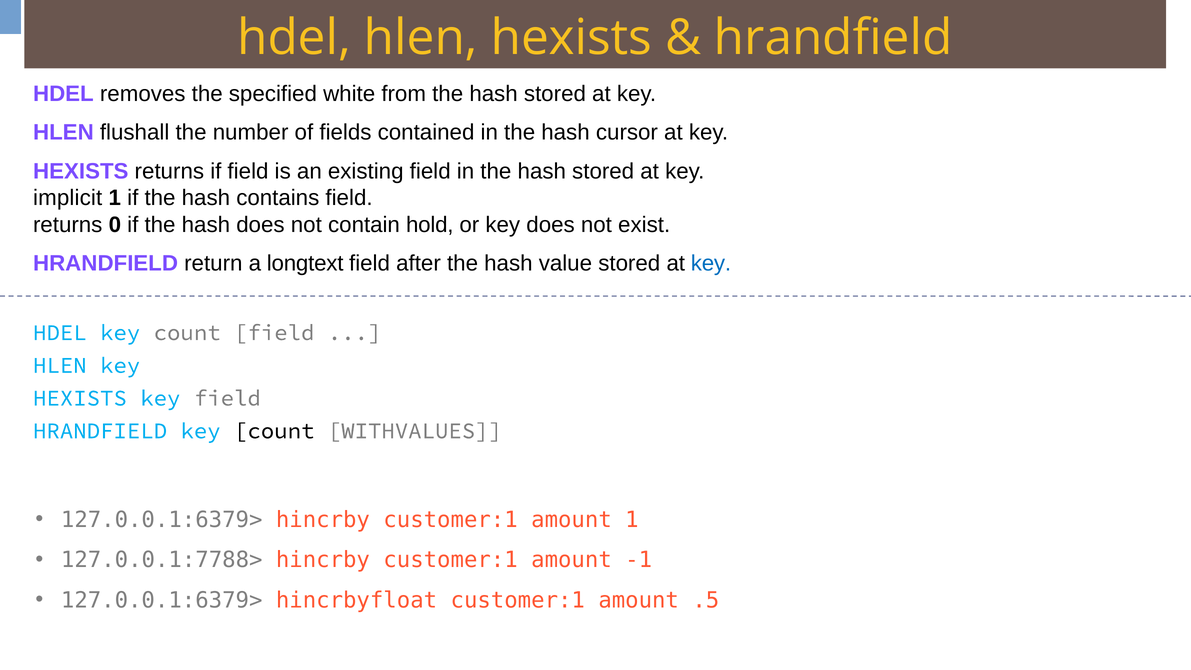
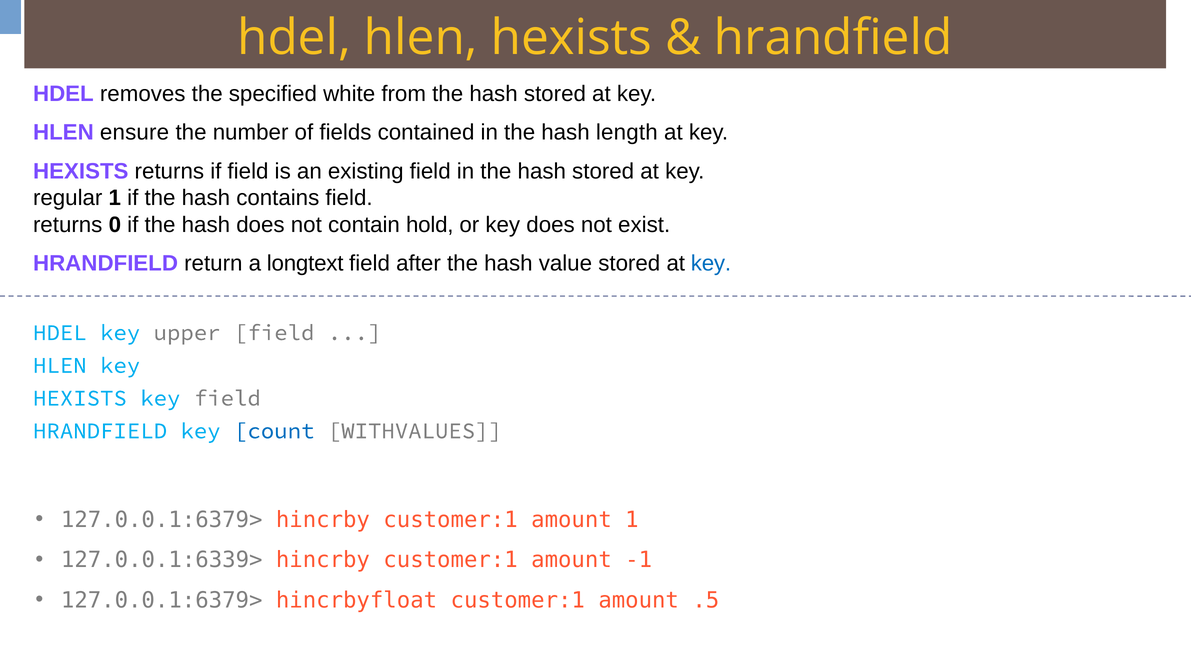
flushall: flushall -> ensure
cursor: cursor -> length
implicit: implicit -> regular
HDEL key count: count -> upper
count at (274, 431) colour: black -> blue
127.0.0.1:7788>: 127.0.0.1:7788> -> 127.0.0.1:6339>
